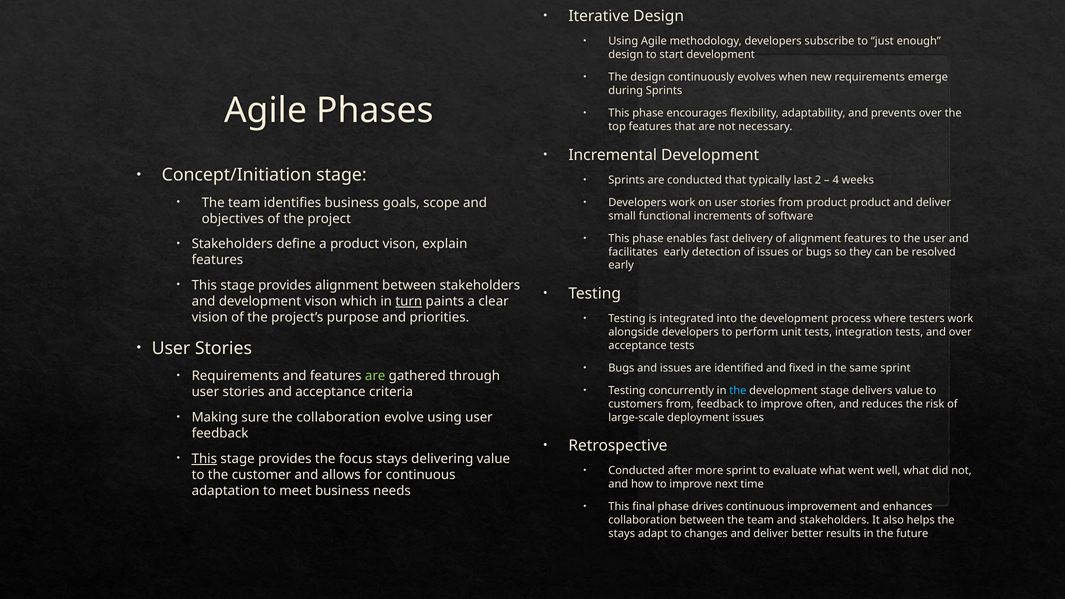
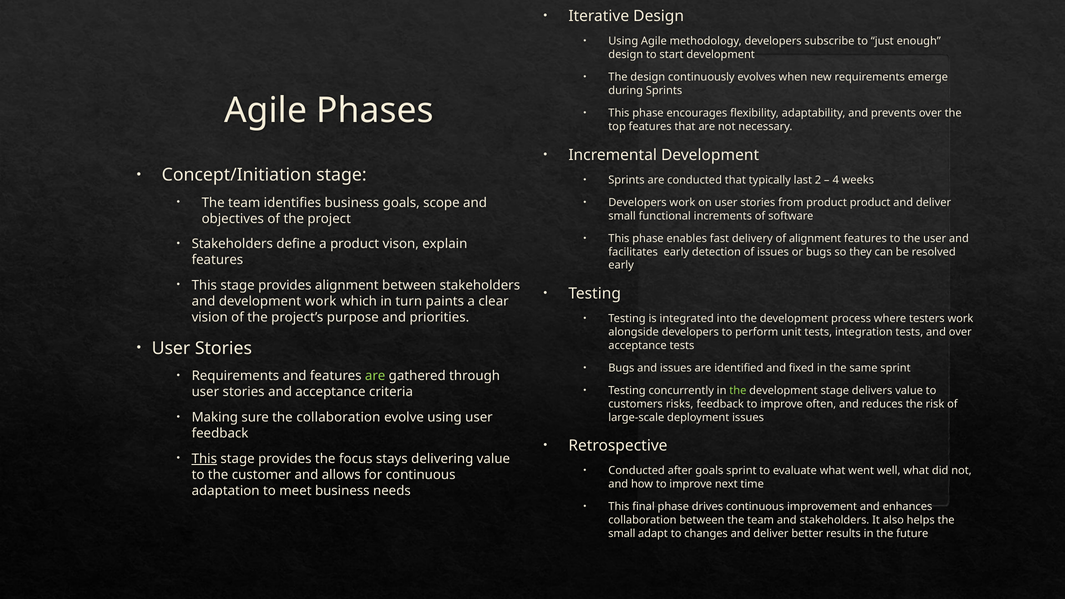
development vison: vison -> work
turn underline: present -> none
the at (738, 391) colour: light blue -> light green
customers from: from -> risks
after more: more -> goals
stays at (622, 534): stays -> small
